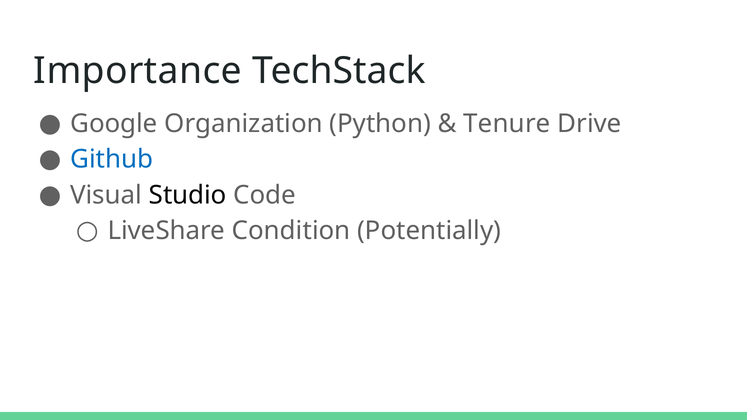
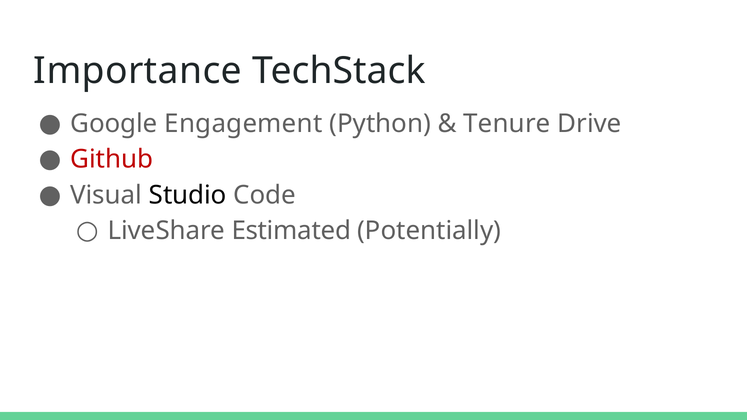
Organization: Organization -> Engagement
Github colour: blue -> red
Condition: Condition -> Estimated
